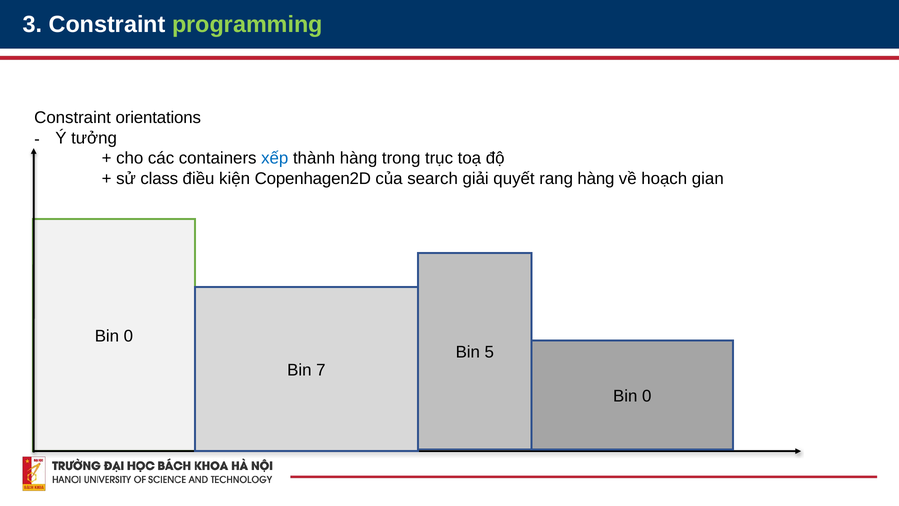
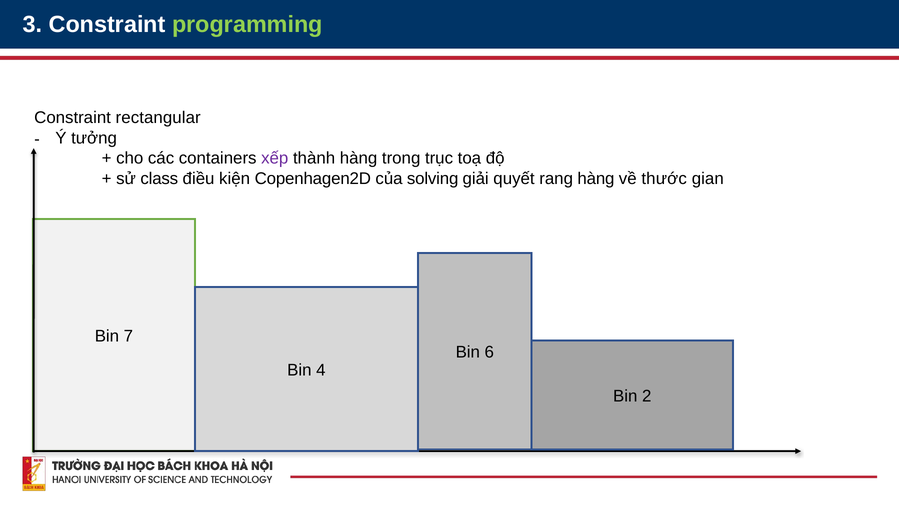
orientations: orientations -> rectangular
xếp colour: blue -> purple
search: search -> solving
hoạch: hoạch -> thước
0 at (128, 336): 0 -> 7
5: 5 -> 6
7: 7 -> 4
0 at (647, 396): 0 -> 2
